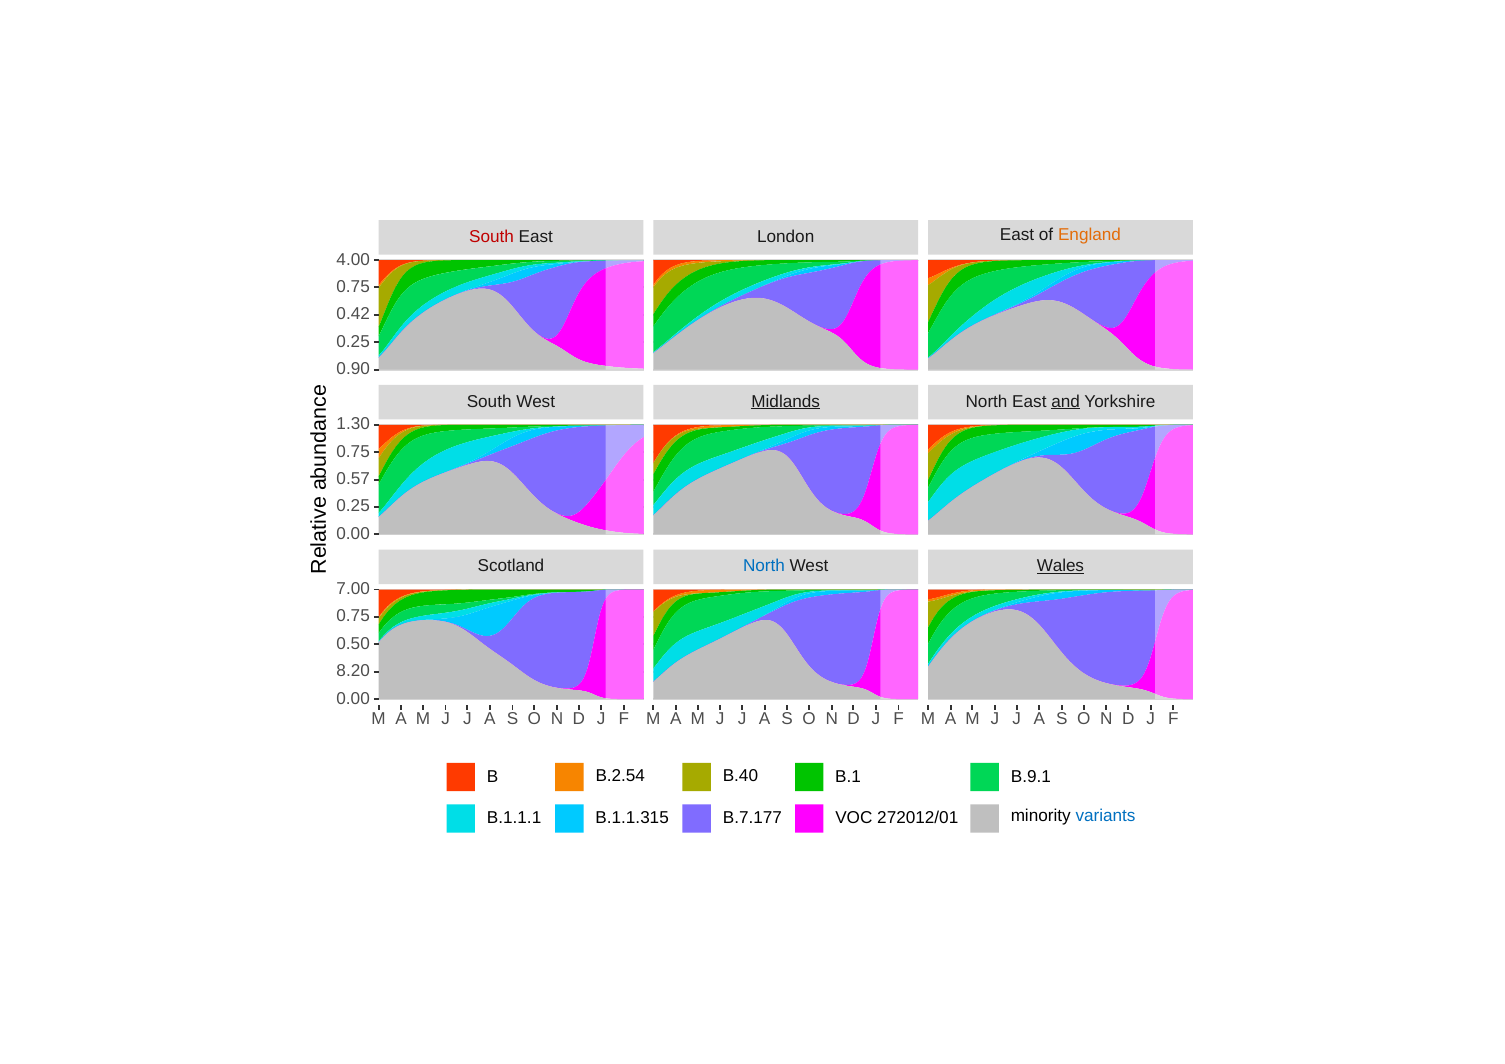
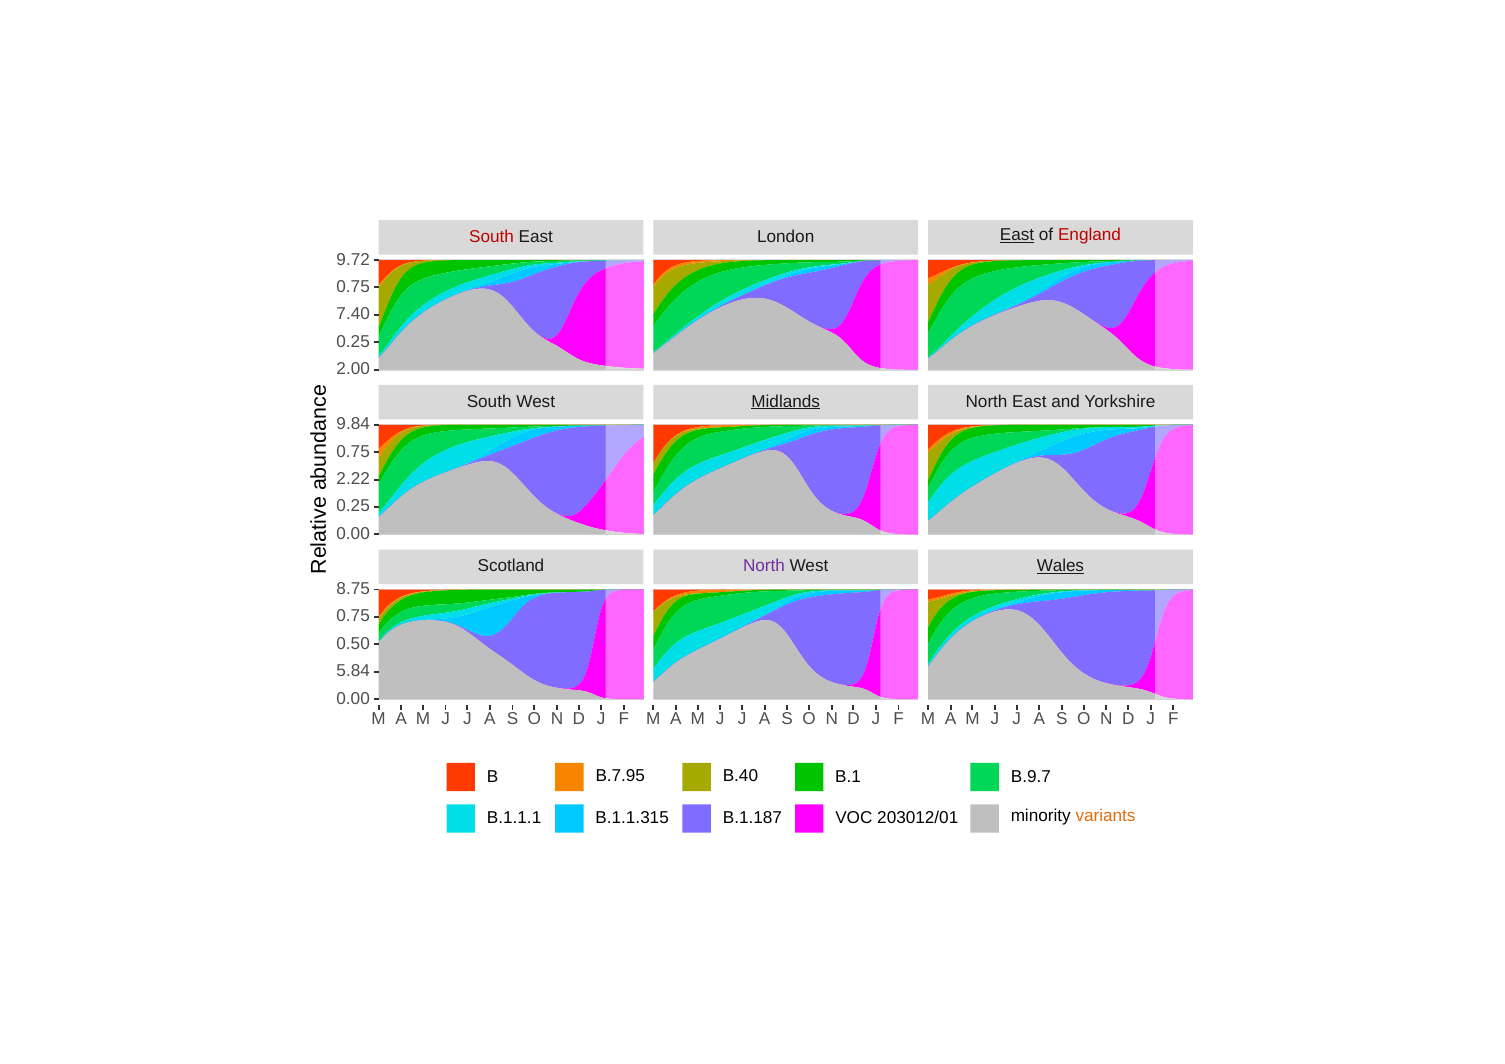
East at (1017, 235) underline: none -> present
England colour: orange -> red
4.00: 4.00 -> 9.72
0.42: 0.42 -> 7.40
0.90: 0.90 -> 2.00
and underline: present -> none
1.30: 1.30 -> 9.84
0.57: 0.57 -> 2.22
North at (764, 566) colour: blue -> purple
7.00: 7.00 -> 8.75
8.20: 8.20 -> 5.84
B.2.54: B.2.54 -> B.7.95
B.9.1: B.9.1 -> B.9.7
B.7.177: B.7.177 -> B.1.187
272012/01: 272012/01 -> 203012/01
variants colour: blue -> orange
